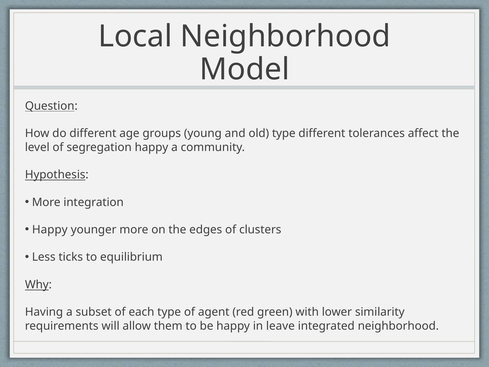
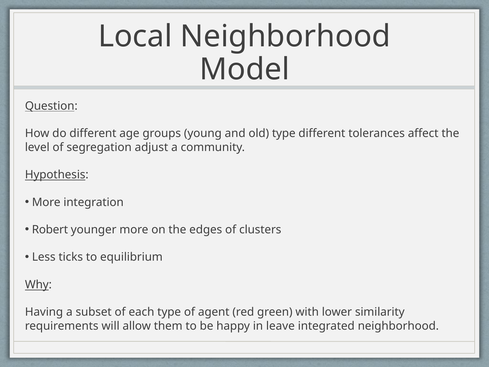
segregation happy: happy -> adjust
Happy at (50, 230): Happy -> Robert
